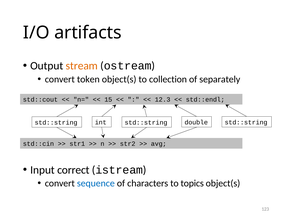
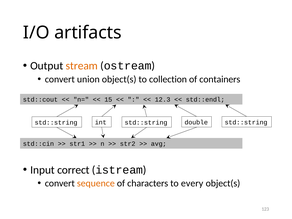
token: token -> union
separately: separately -> containers
sequence colour: blue -> orange
topics: topics -> every
